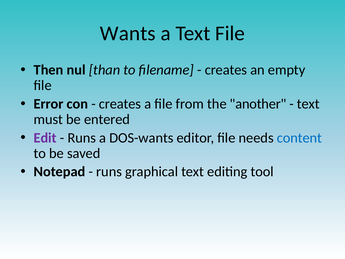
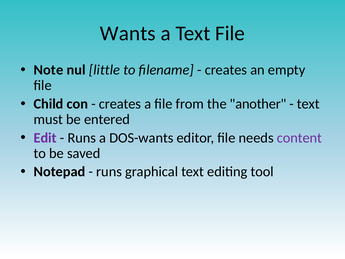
Then: Then -> Note
than: than -> little
Error: Error -> Child
content colour: blue -> purple
